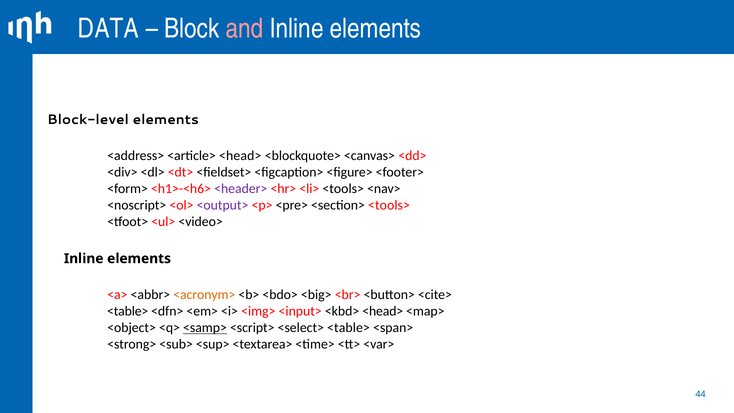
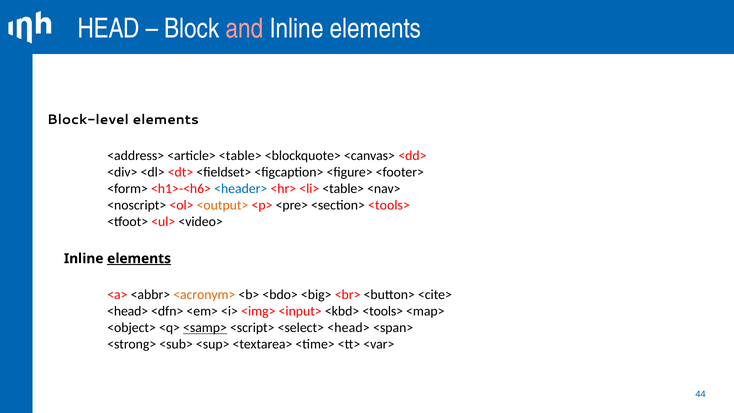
DATA: DATA -> HEAD
<article> <head>: <head> -> <table>
<header> colour: purple -> blue
<li> <tools>: <tools> -> <table>
<output> colour: purple -> orange
elements at (139, 259) underline: none -> present
<table> at (128, 311): <table> -> <head>
<kbd> <head>: <head> -> <tools>
<select> <table>: <table> -> <head>
